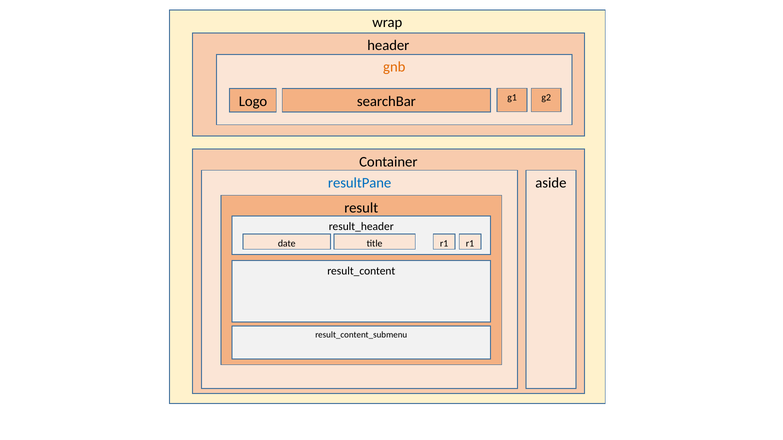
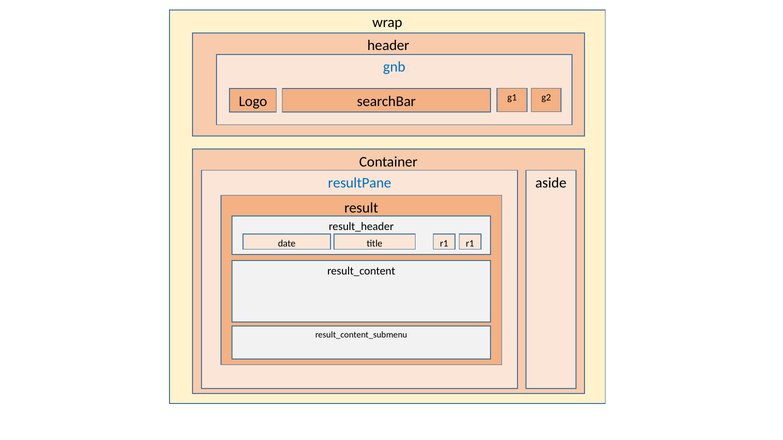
gnb colour: orange -> blue
